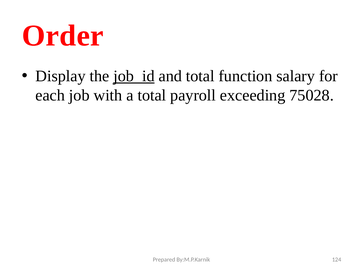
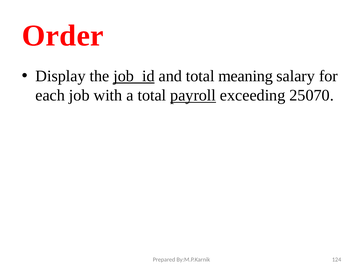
function: function -> meaning
payroll underline: none -> present
75028: 75028 -> 25070
